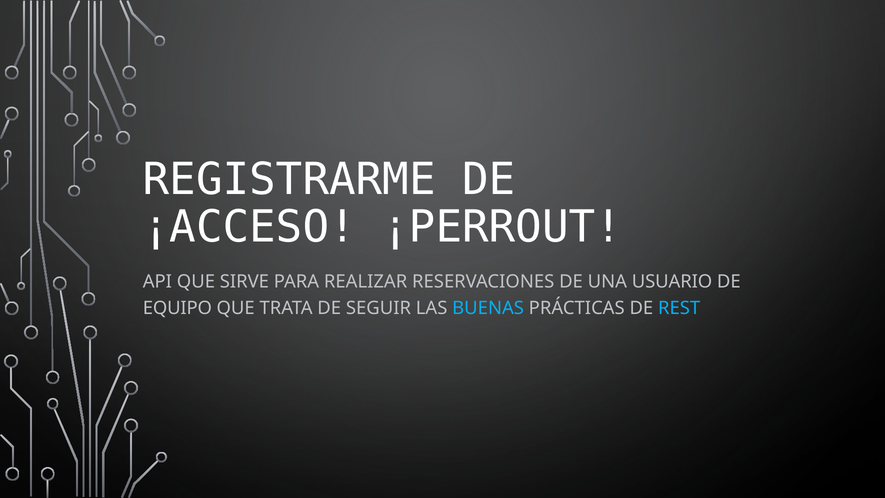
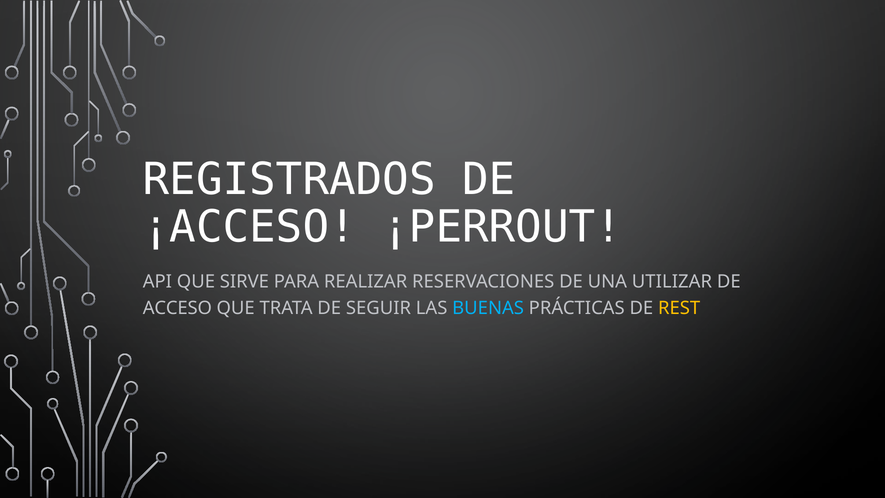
REGISTRARME: REGISTRARME -> REGISTRADOS
USUARIO: USUARIO -> UTILIZAR
EQUIPO: EQUIPO -> ACCESO
REST colour: light blue -> yellow
